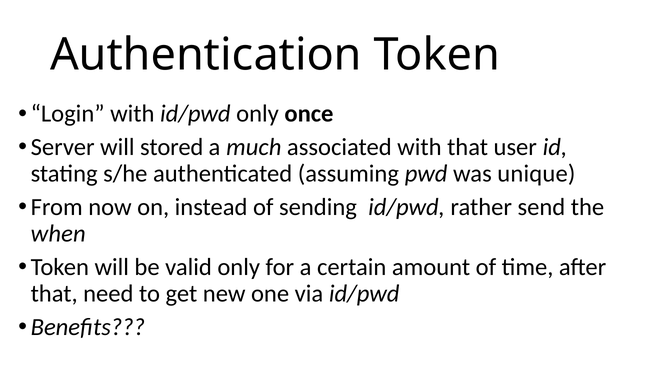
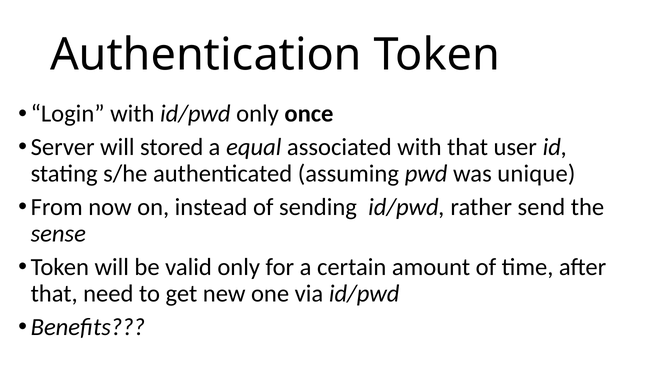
much: much -> equal
when: when -> sense
